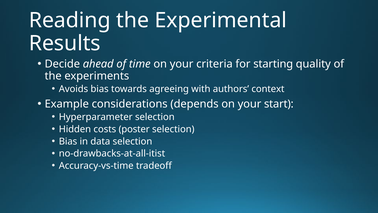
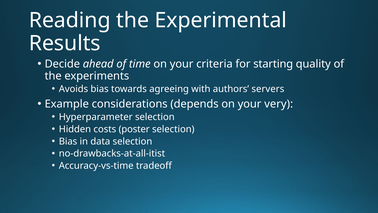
context: context -> servers
start: start -> very
